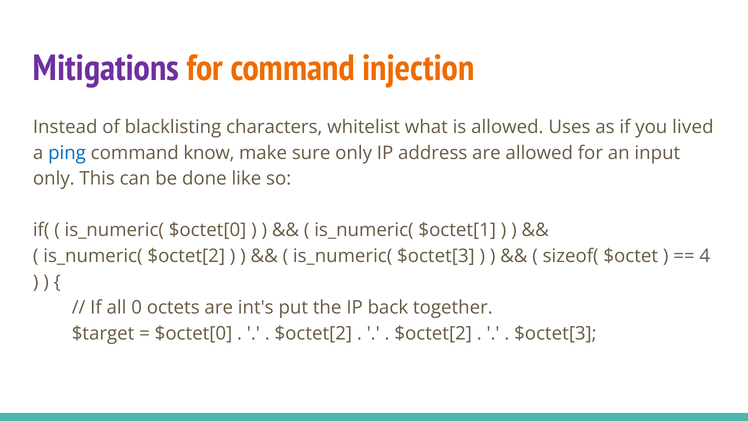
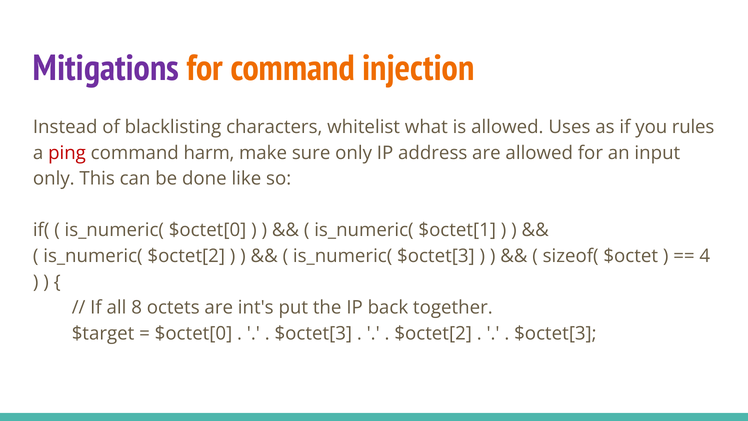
lived: lived -> rules
ping colour: blue -> red
know: know -> harm
0: 0 -> 8
$octet[2 at (313, 333): $octet[2 -> $octet[3
